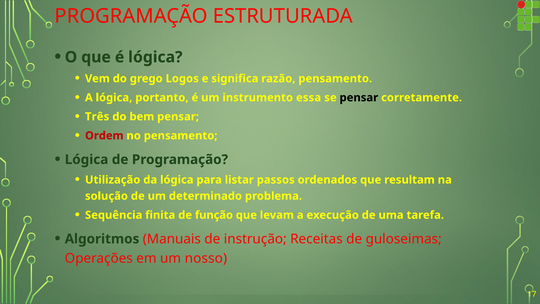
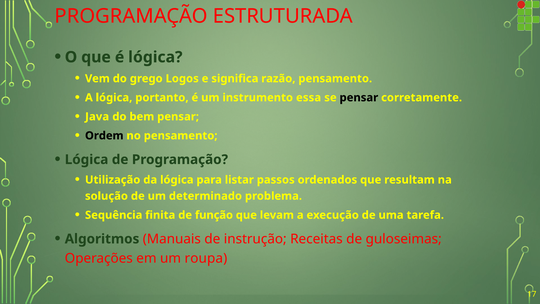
Três: Três -> Java
Ordem colour: red -> black
nosso: nosso -> roupa
